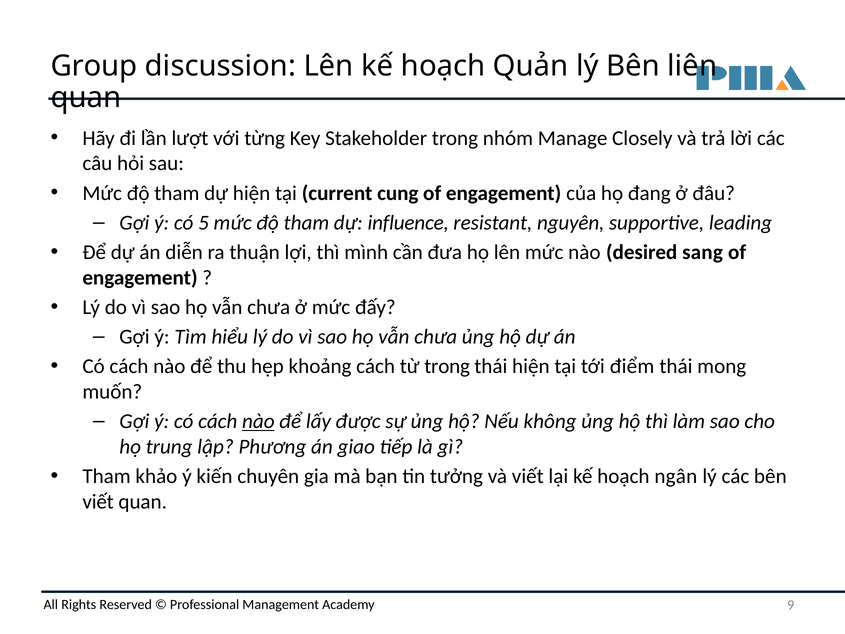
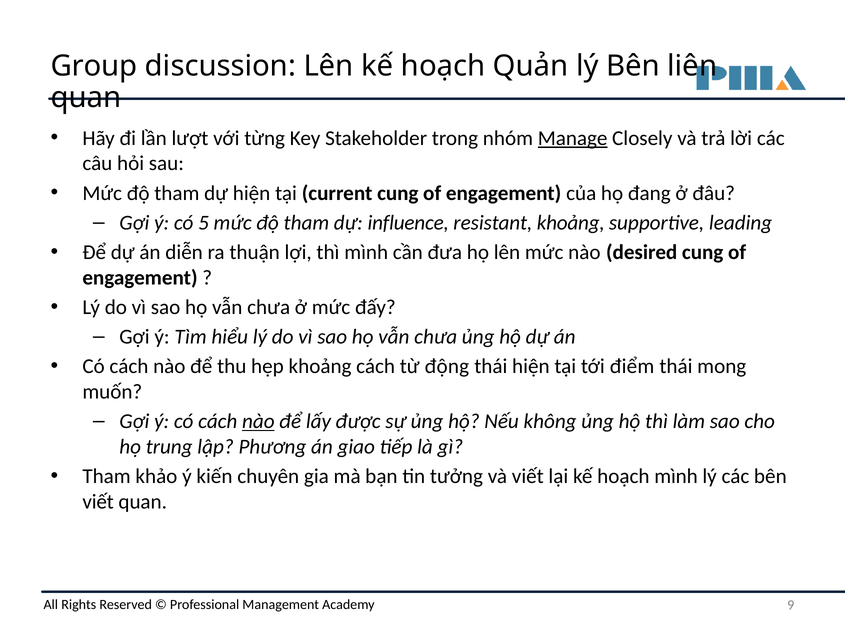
Manage underline: none -> present
resistant nguyên: nguyên -> khoảng
desired sang: sang -> cung
từ trong: trong -> động
hoạch ngân: ngân -> mình
